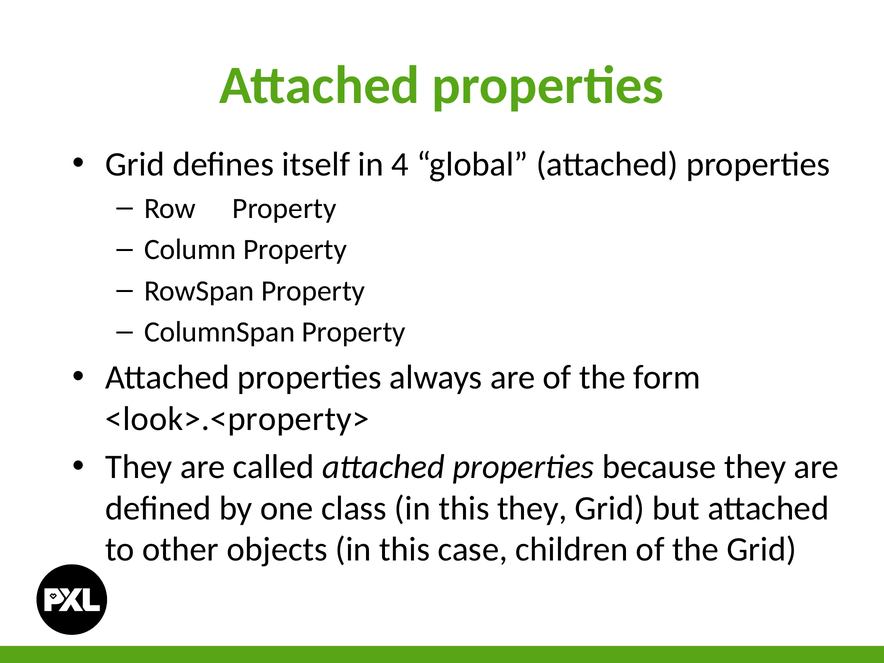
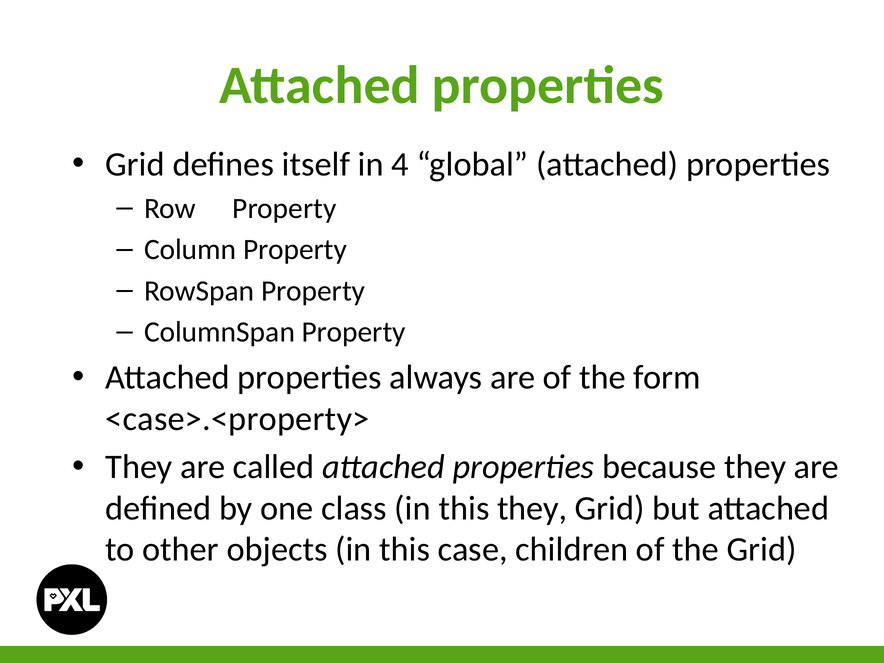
<look>.<property>: <look>.<property> -> <case>.<property>
